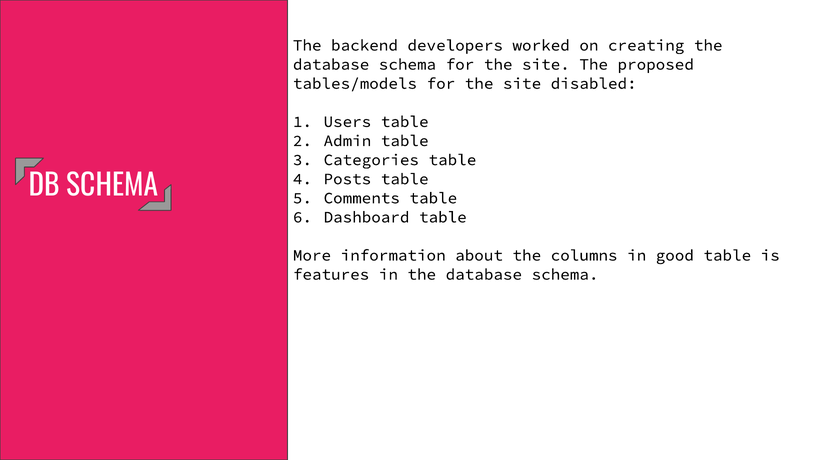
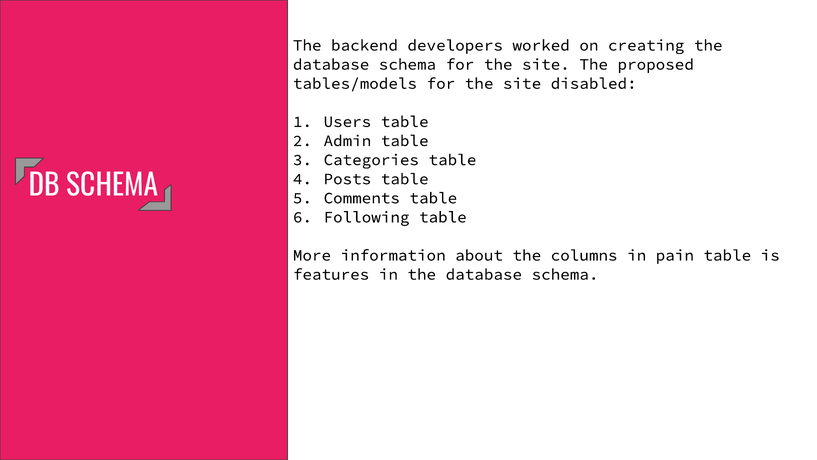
Dashboard: Dashboard -> Following
good: good -> pain
